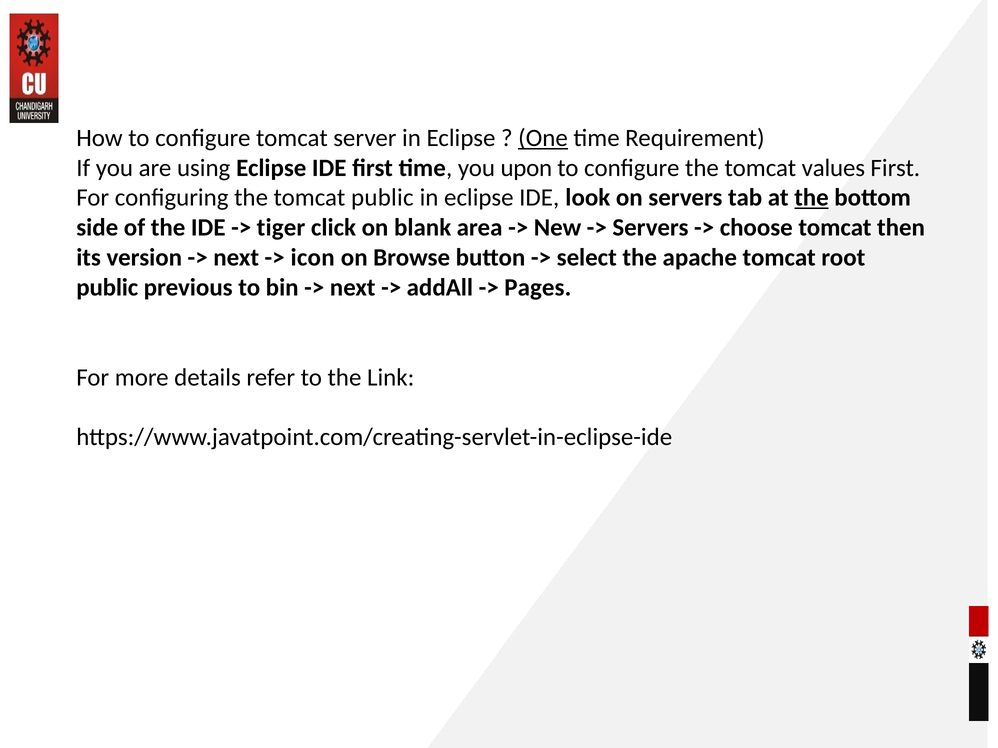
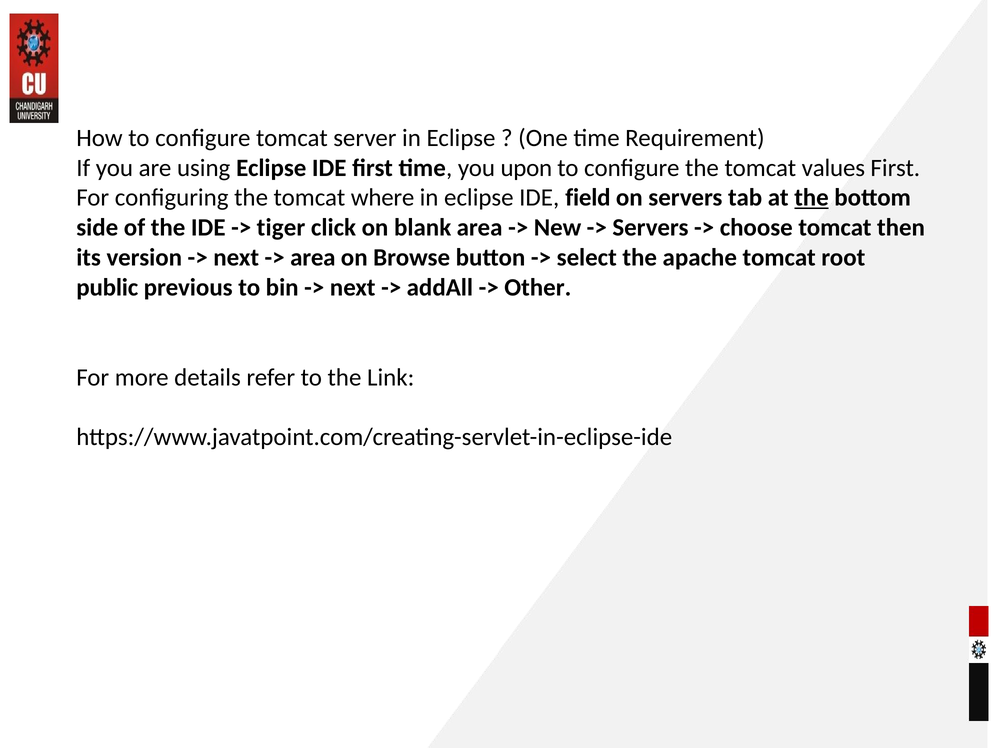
One underline: present -> none
tomcat public: public -> where
look: look -> field
icon at (313, 258): icon -> area
Pages: Pages -> Other
